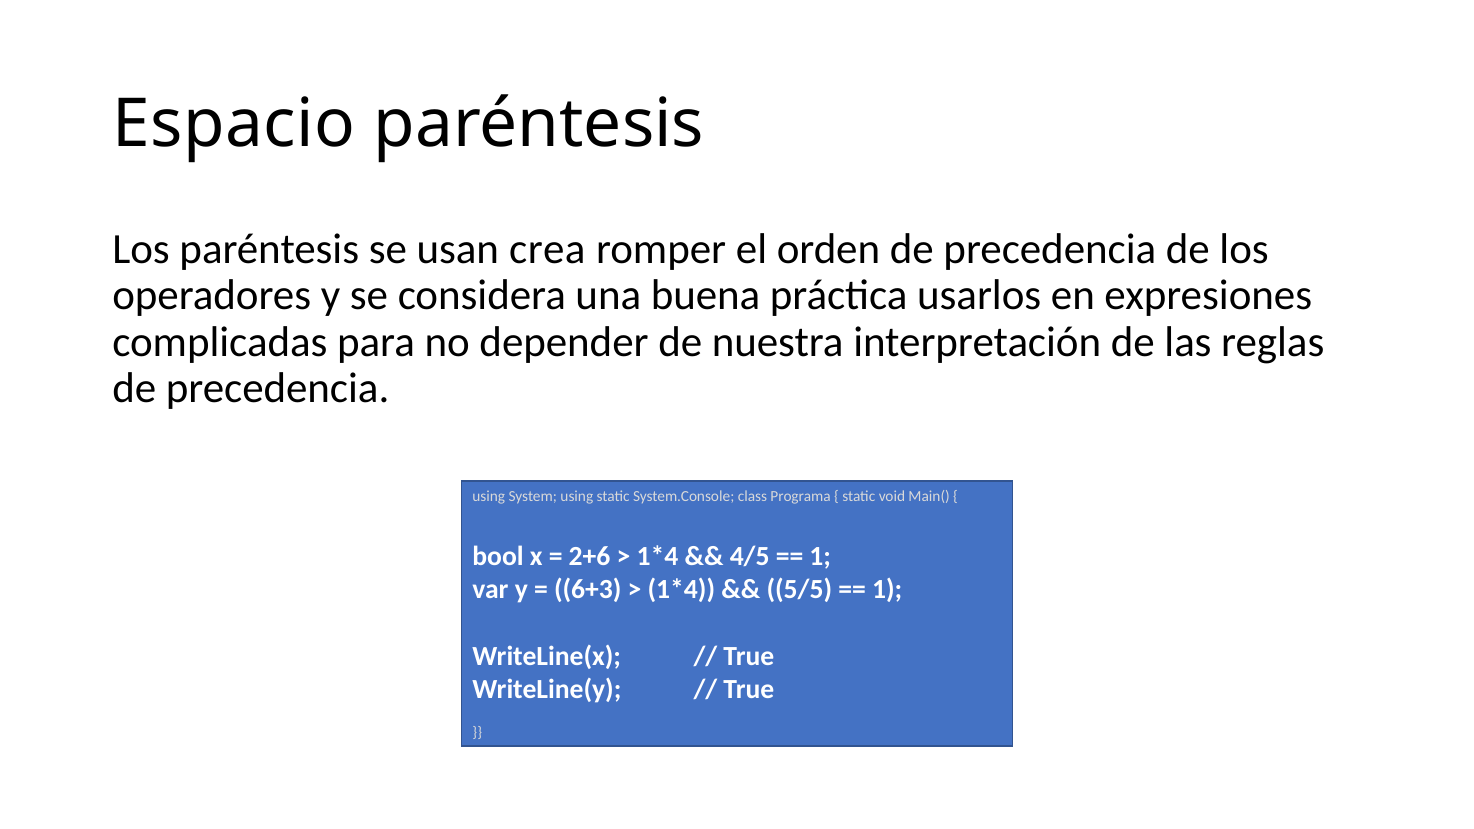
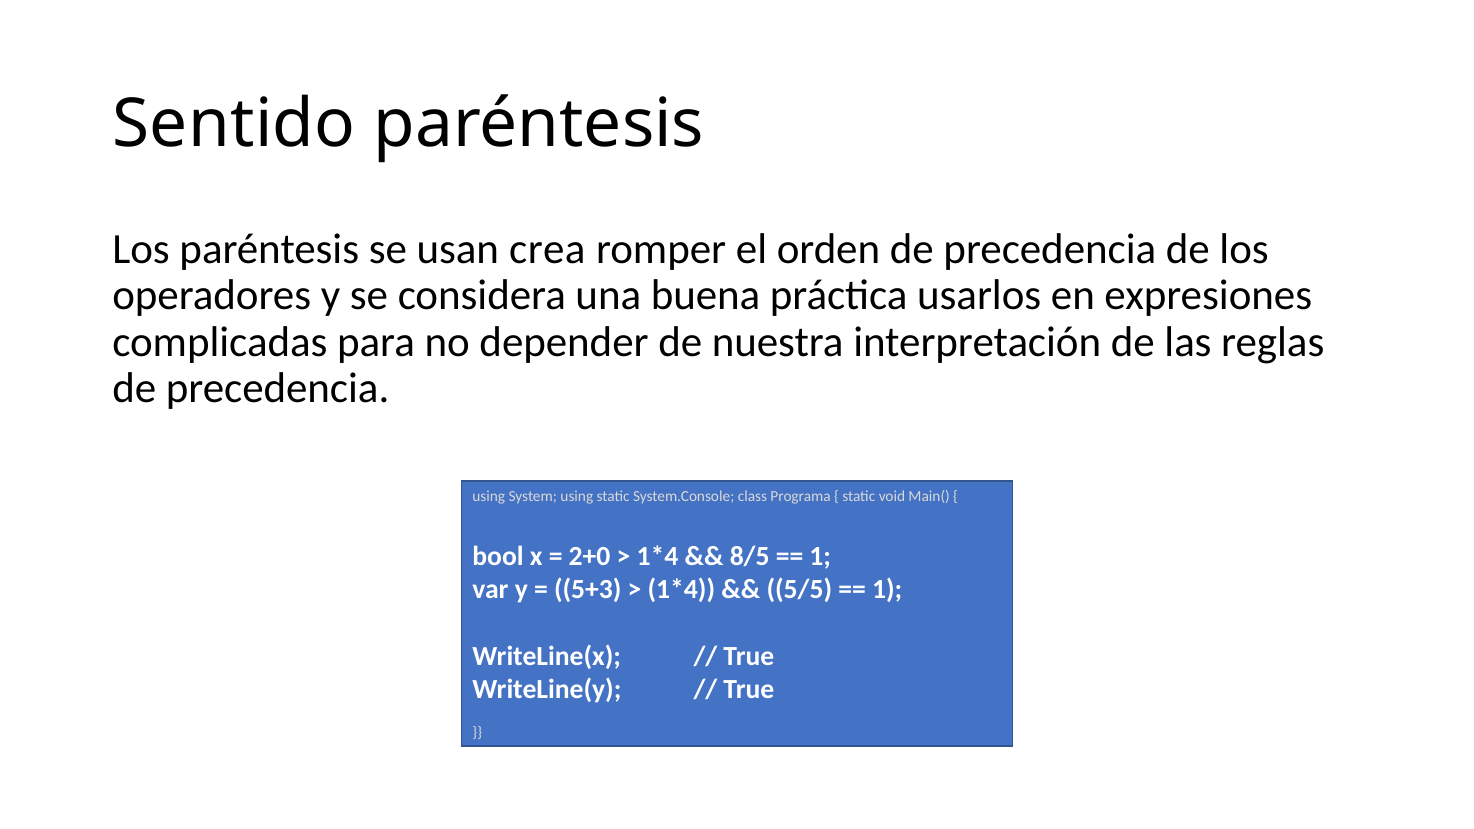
Espacio: Espacio -> Sentido
2+6: 2+6 -> 2+0
4/5: 4/5 -> 8/5
6+3: 6+3 -> 5+3
